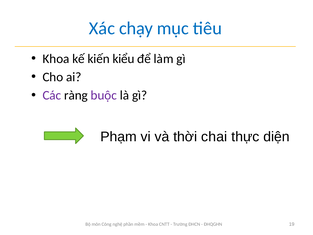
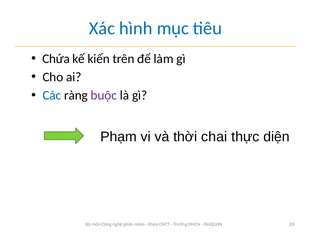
chạy: chạy -> hình
Khoa at (56, 59): Khoa -> Chứa
kiểu: kiểu -> trên
Các colour: purple -> blue
